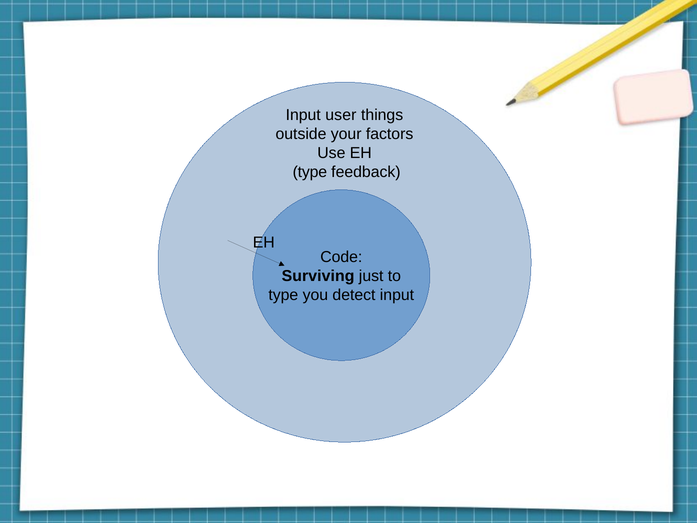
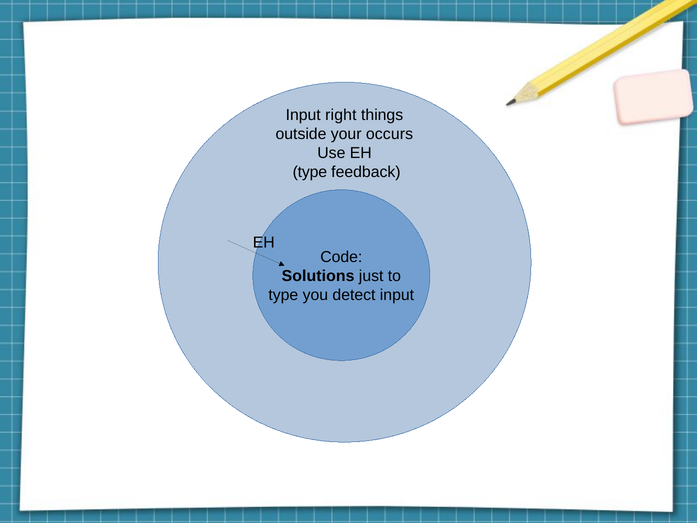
user: user -> right
factors: factors -> occurs
Surviving: Surviving -> Solutions
